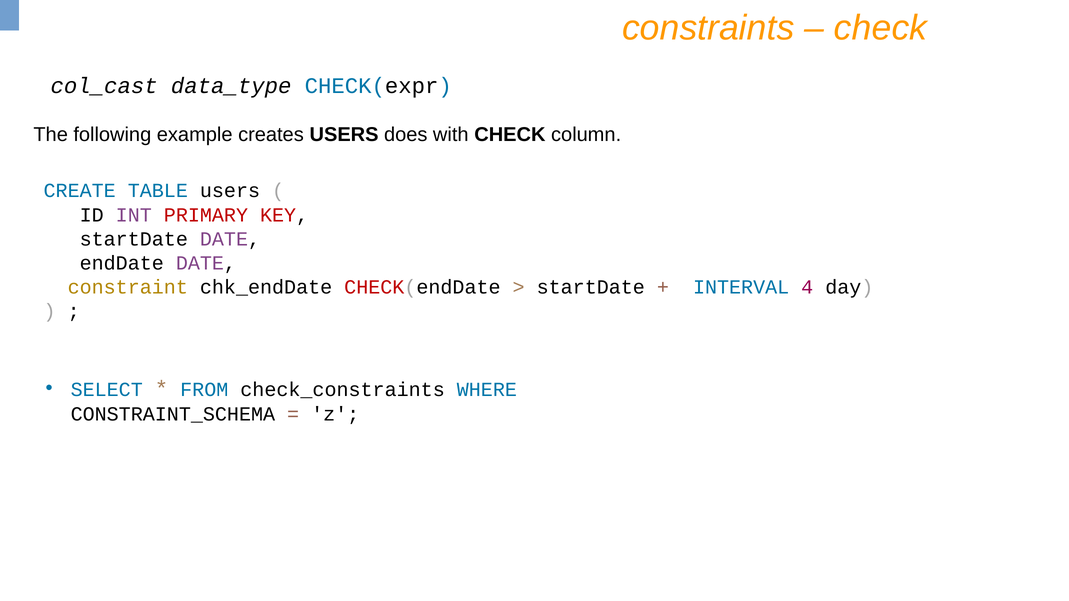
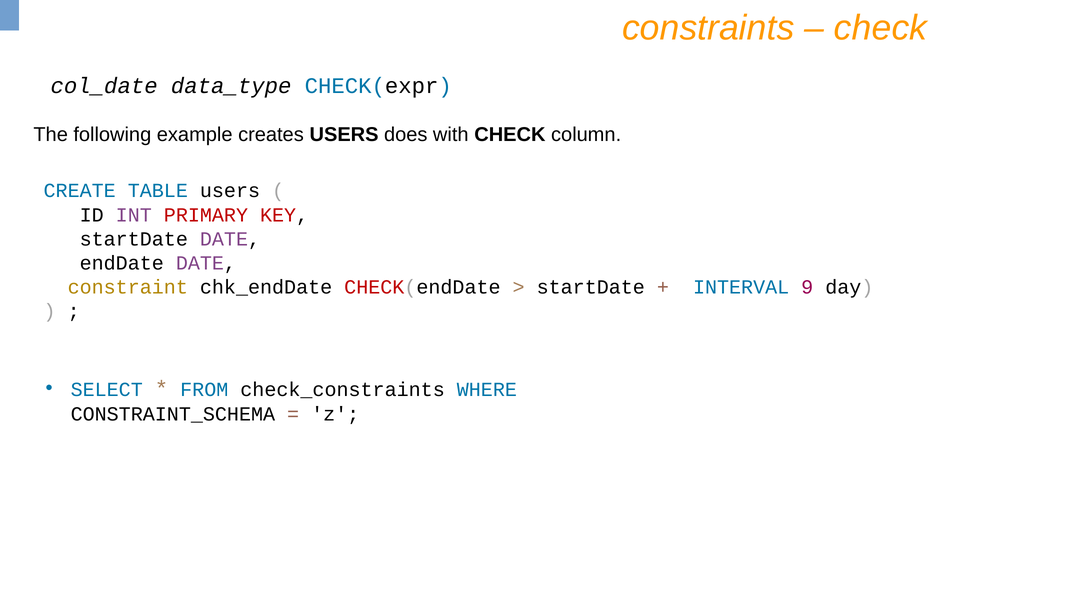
col_cast: col_cast -> col_date
4: 4 -> 9
